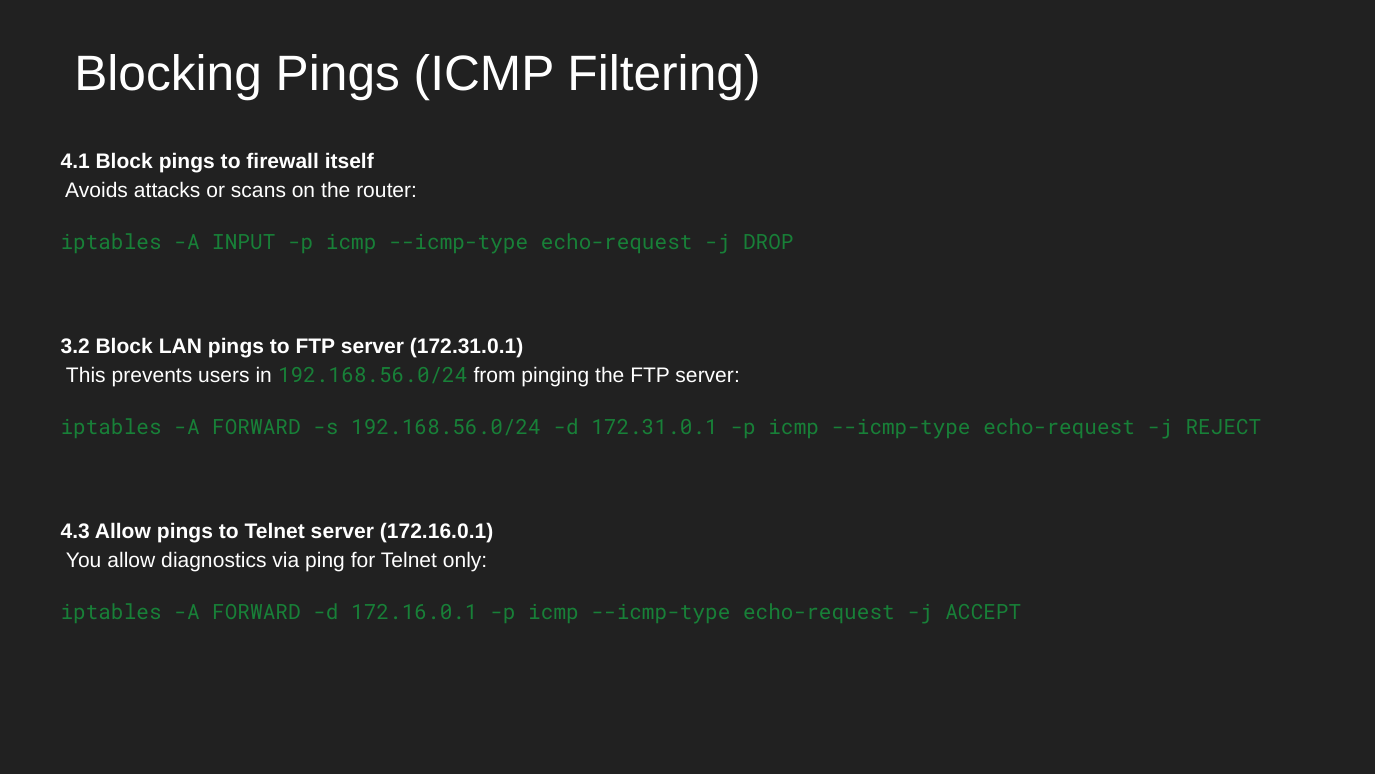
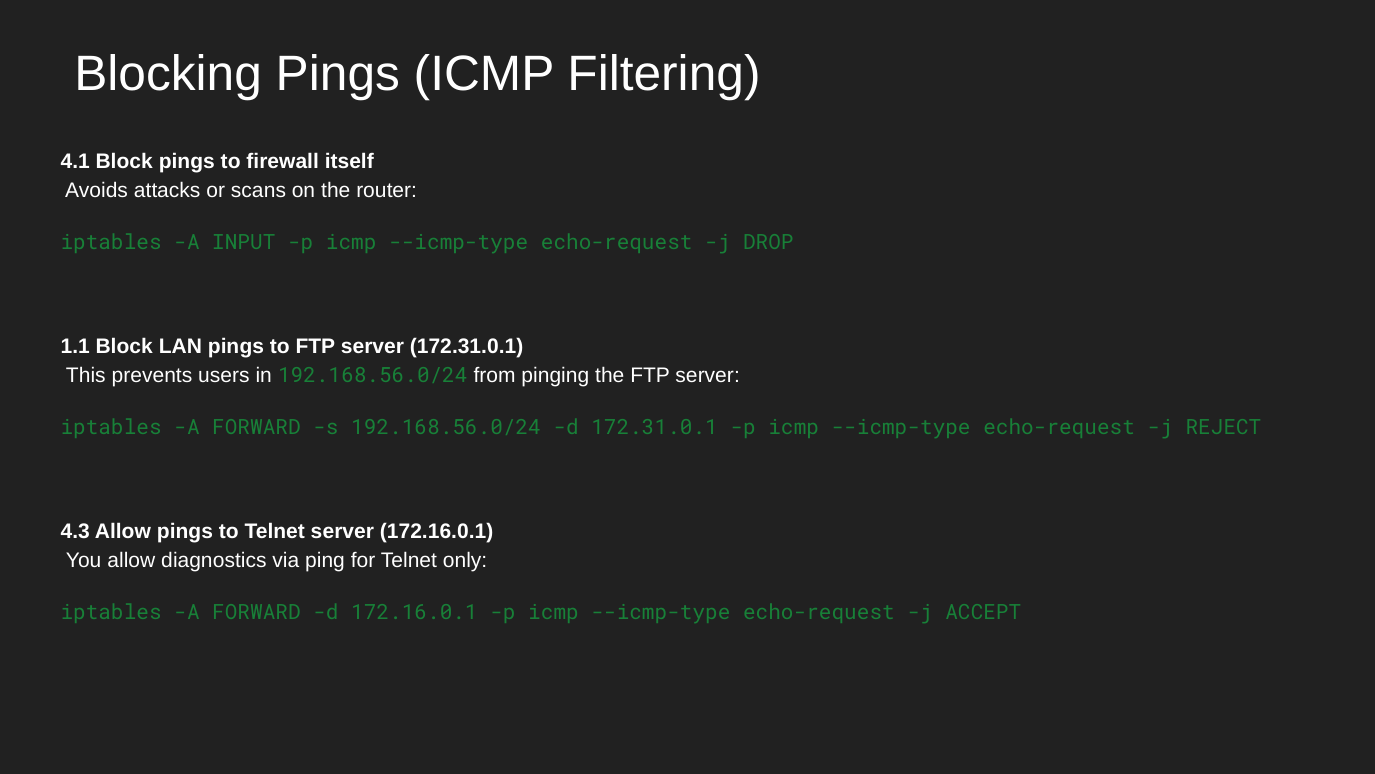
3.2: 3.2 -> 1.1
